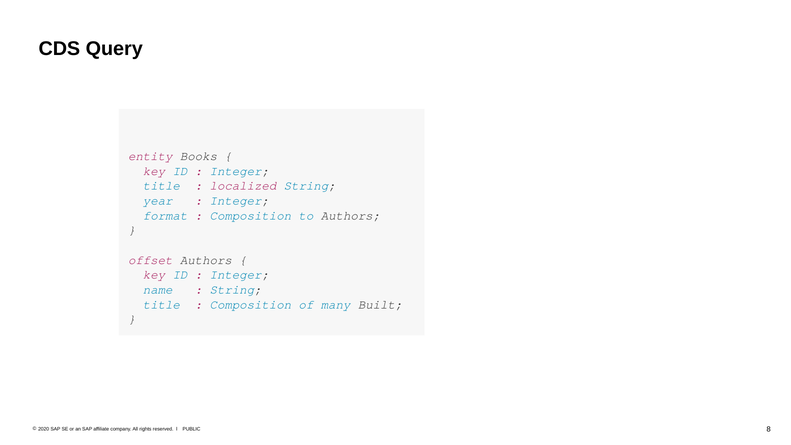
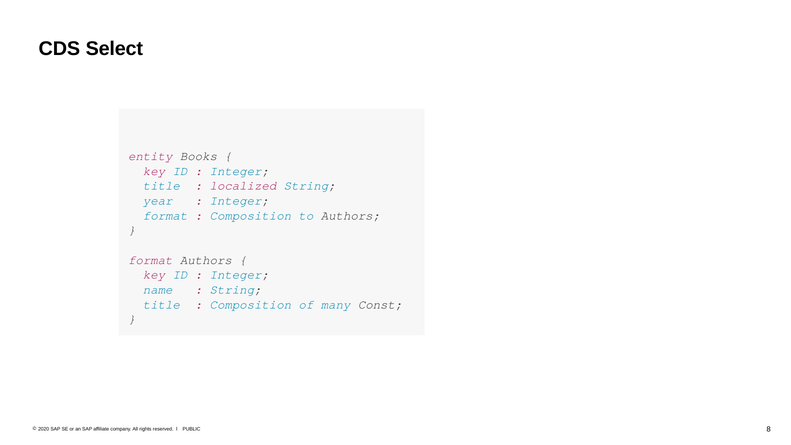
Query: Query -> Select
offset at (150, 260): offset -> format
Built: Built -> Const
